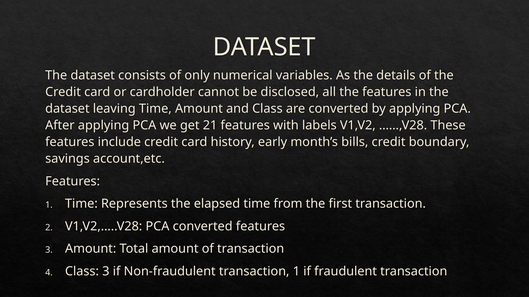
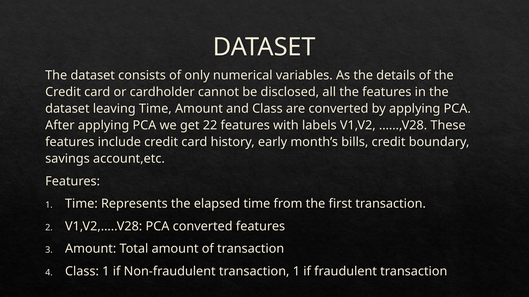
21: 21 -> 22
Class 3: 3 -> 1
